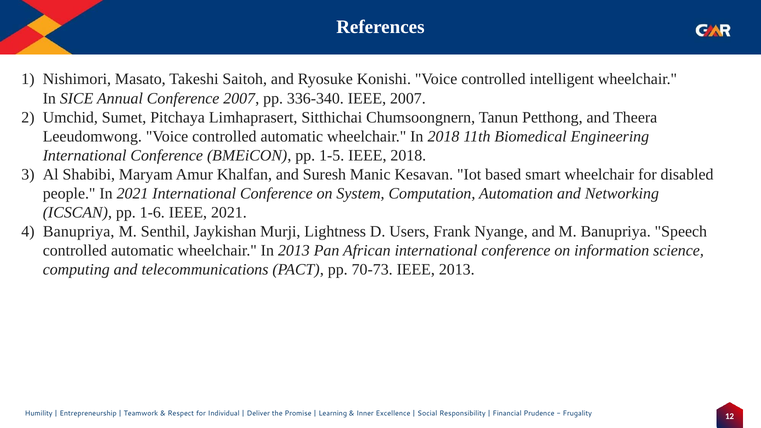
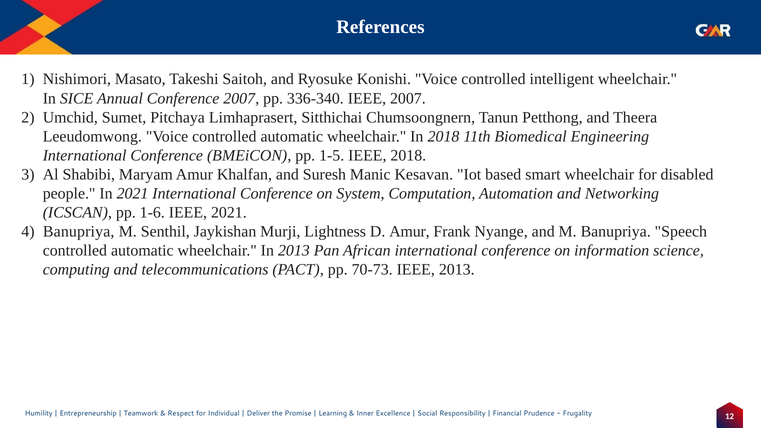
D Users: Users -> Amur
